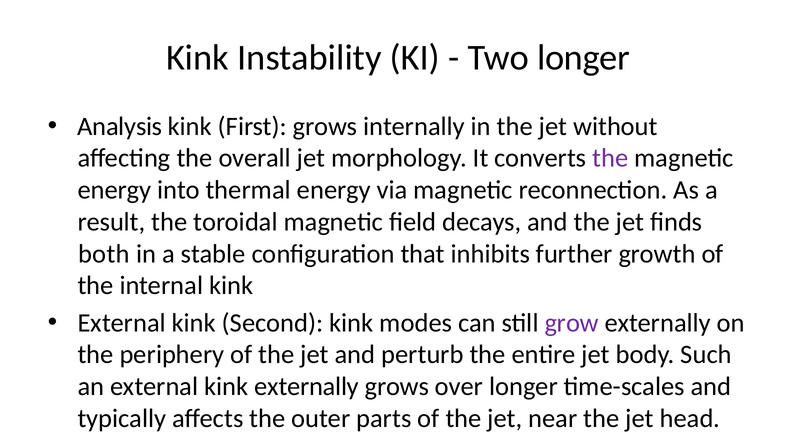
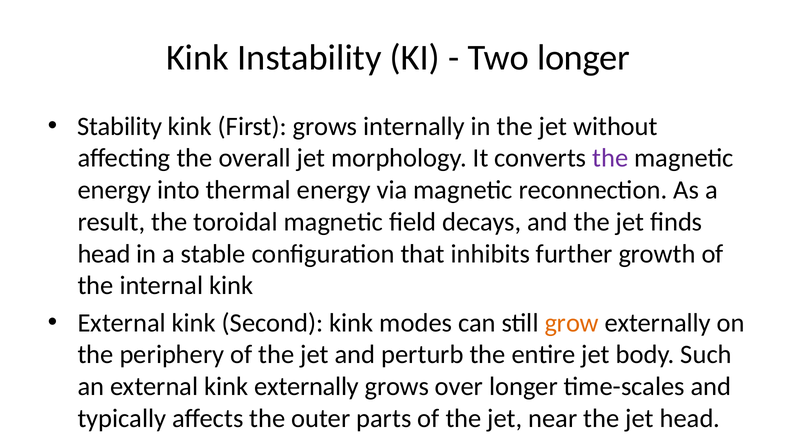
Analysis: Analysis -> Stability
both at (104, 254): both -> head
grow colour: purple -> orange
